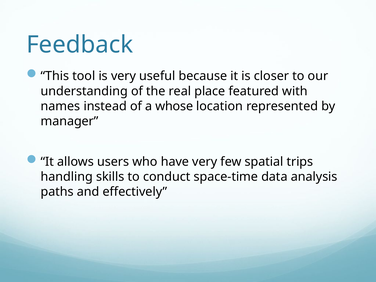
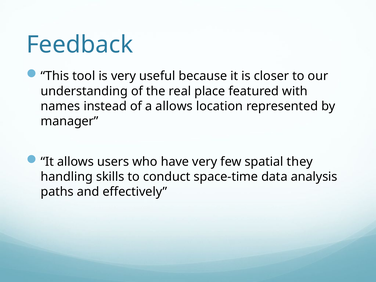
a whose: whose -> allows
trips: trips -> they
